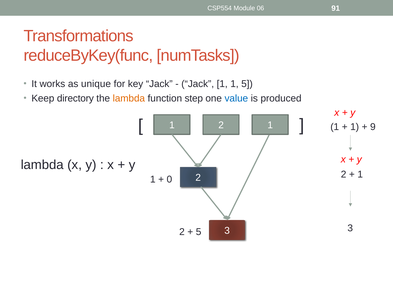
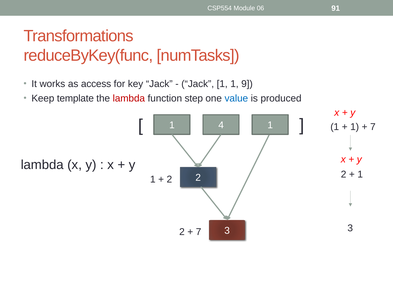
unique: unique -> access
1 5: 5 -> 9
directory: directory -> template
lambda at (129, 98) colour: orange -> red
1 2: 2 -> 4
9 at (373, 127): 9 -> 7
0 at (169, 179): 0 -> 2
5 at (199, 232): 5 -> 7
